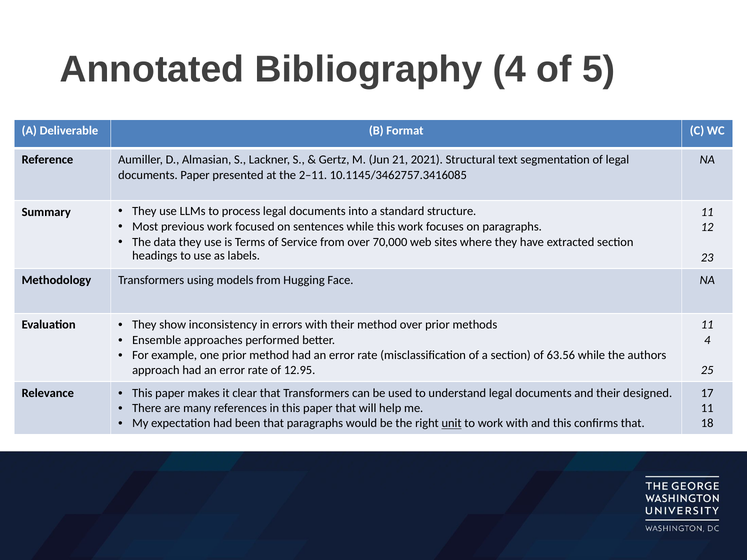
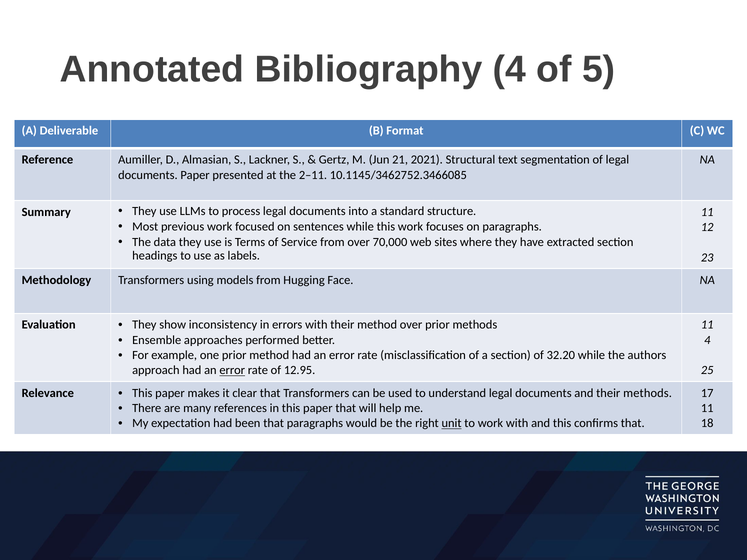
10.1145/3462757.3416085: 10.1145/3462757.3416085 -> 10.1145/3462752.3466085
63.56: 63.56 -> 32.20
error at (232, 370) underline: none -> present
their designed: designed -> methods
